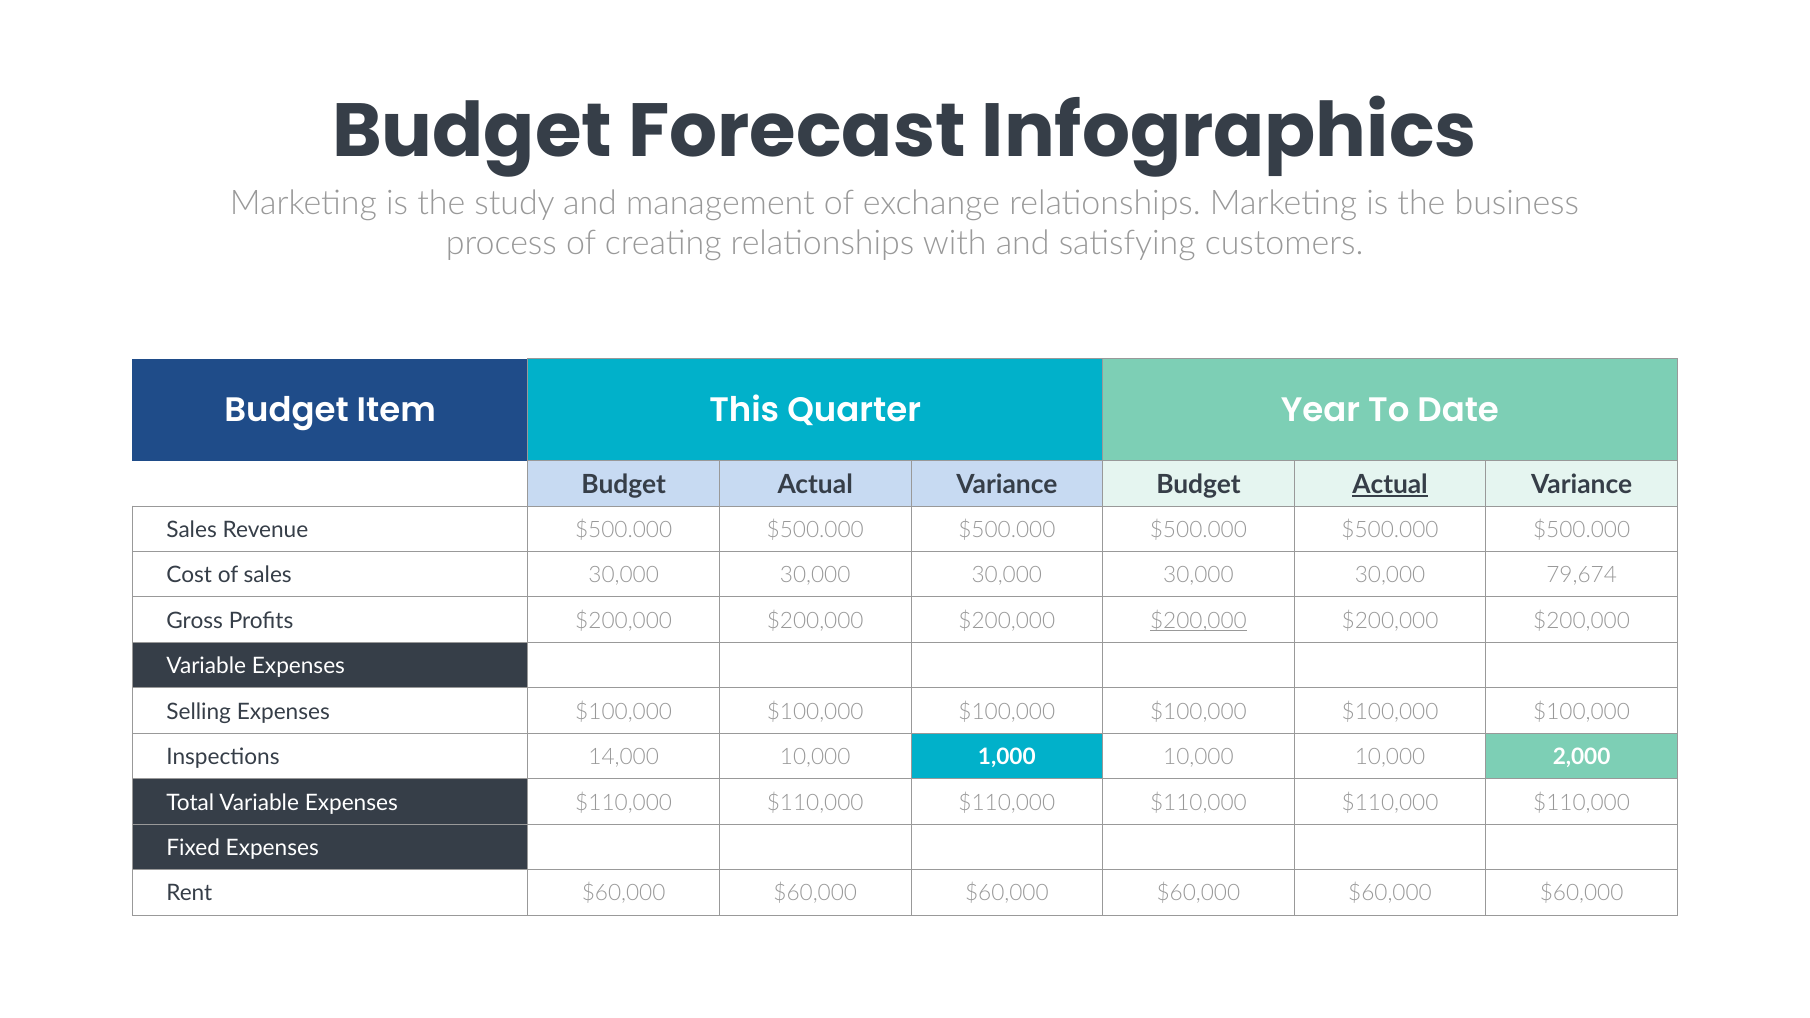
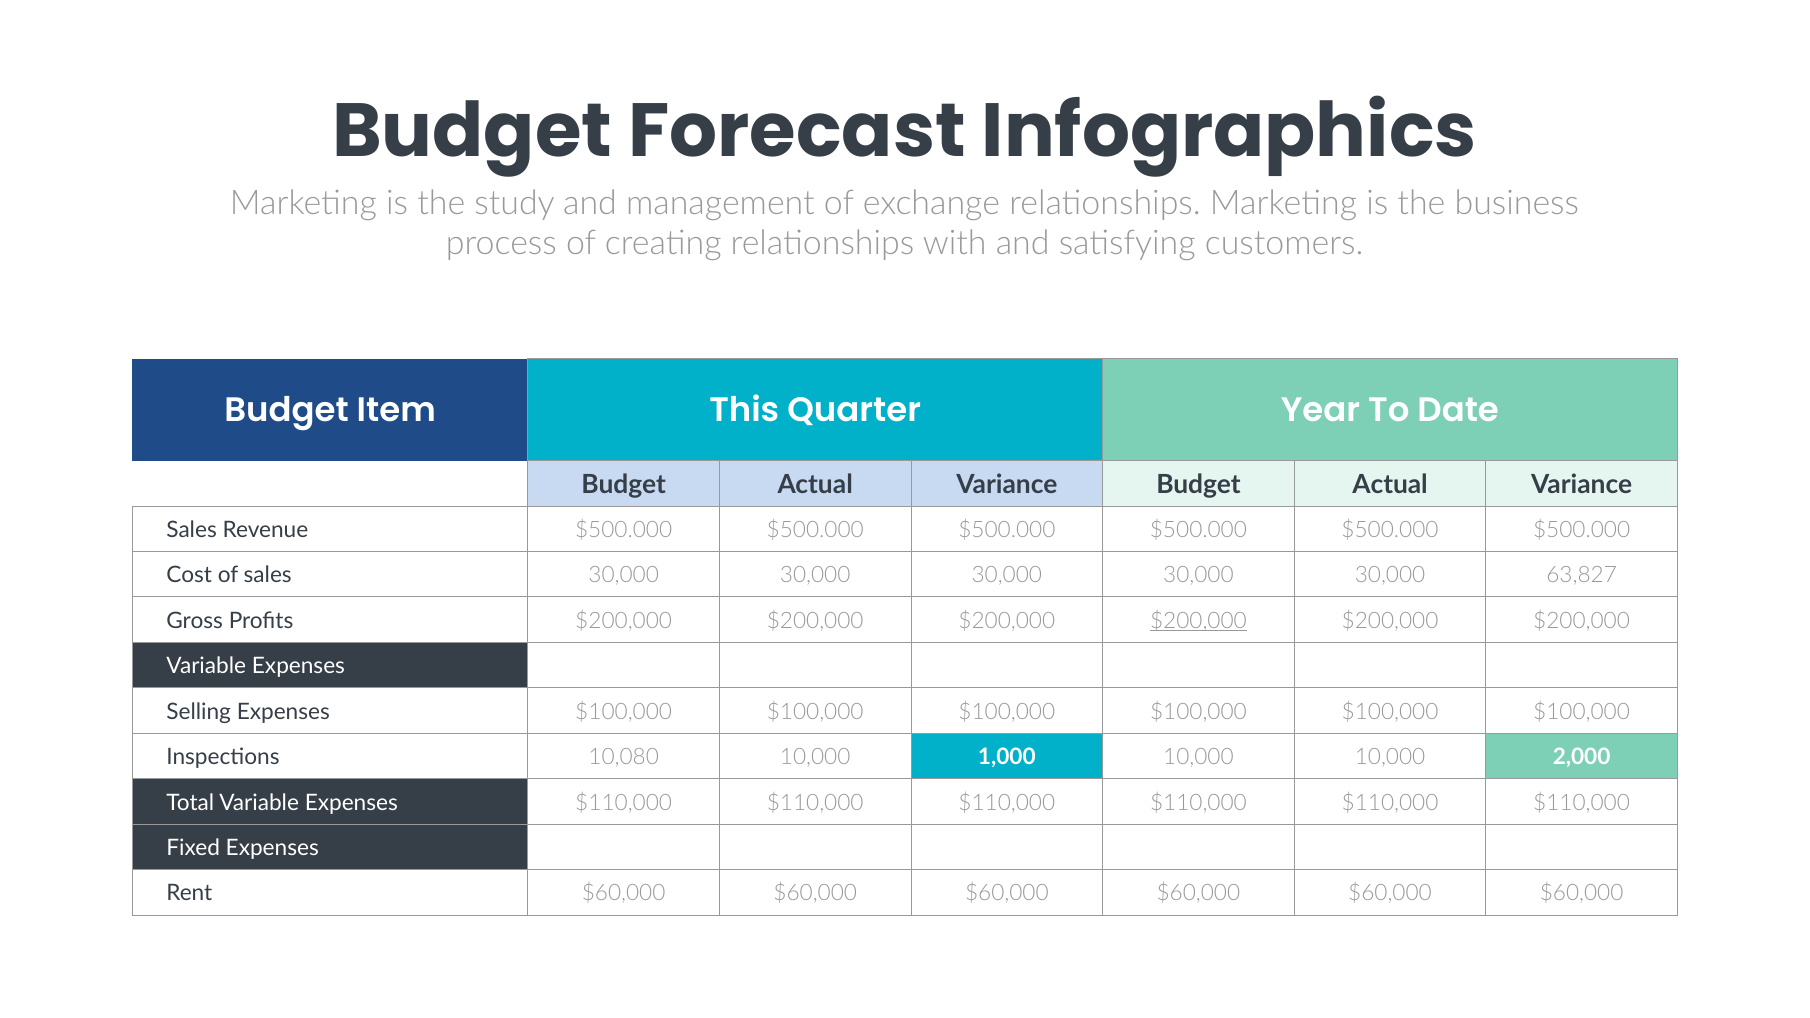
Actual at (1390, 485) underline: present -> none
79,674: 79,674 -> 63,827
14,000: 14,000 -> 10,080
